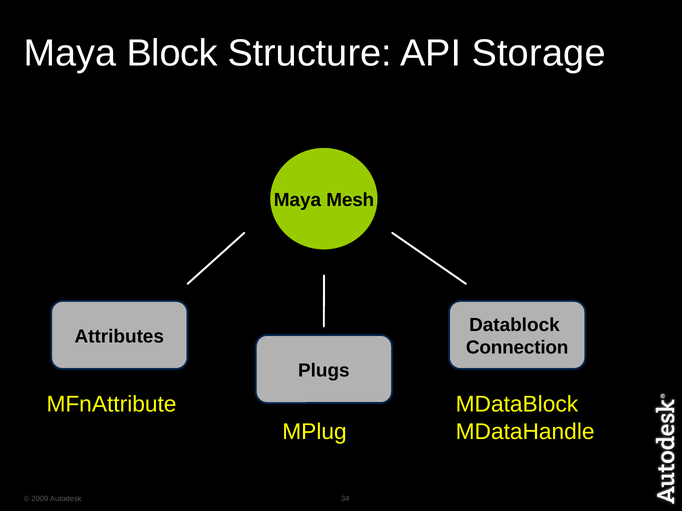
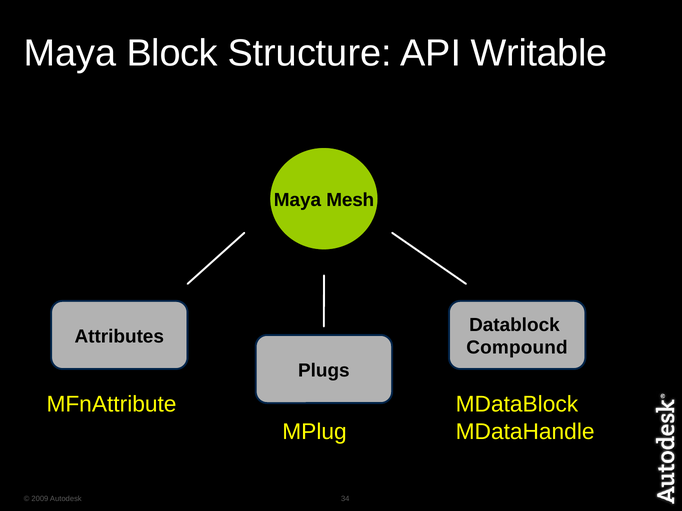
Storage: Storage -> Writable
Connection: Connection -> Compound
